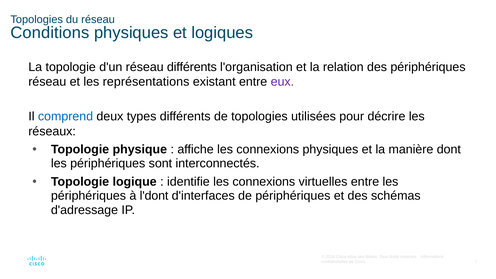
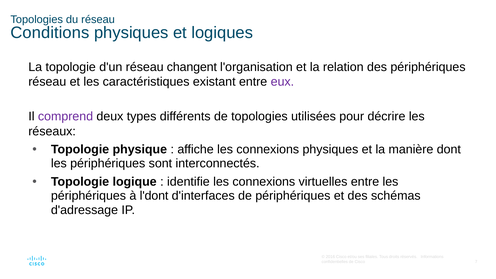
réseau différents: différents -> changent
représentations: représentations -> caractéristiques
comprend colour: blue -> purple
